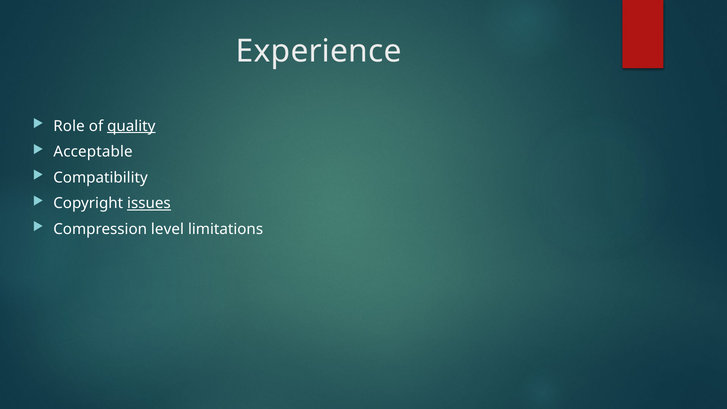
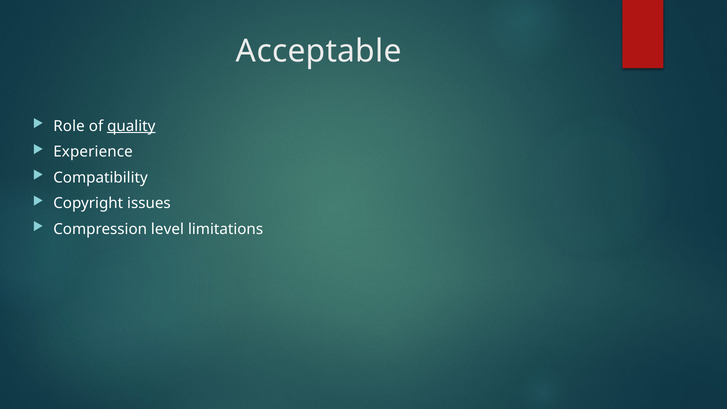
Experience: Experience -> Acceptable
Acceptable: Acceptable -> Experience
issues underline: present -> none
